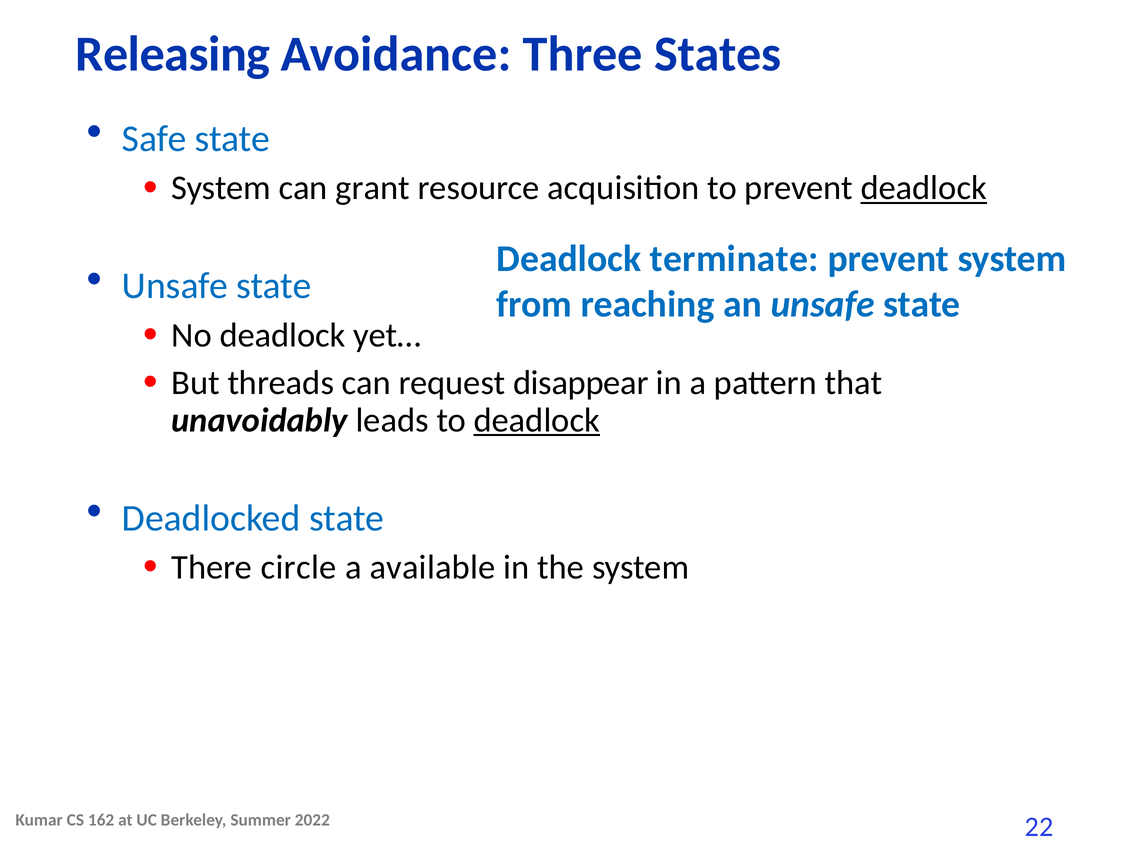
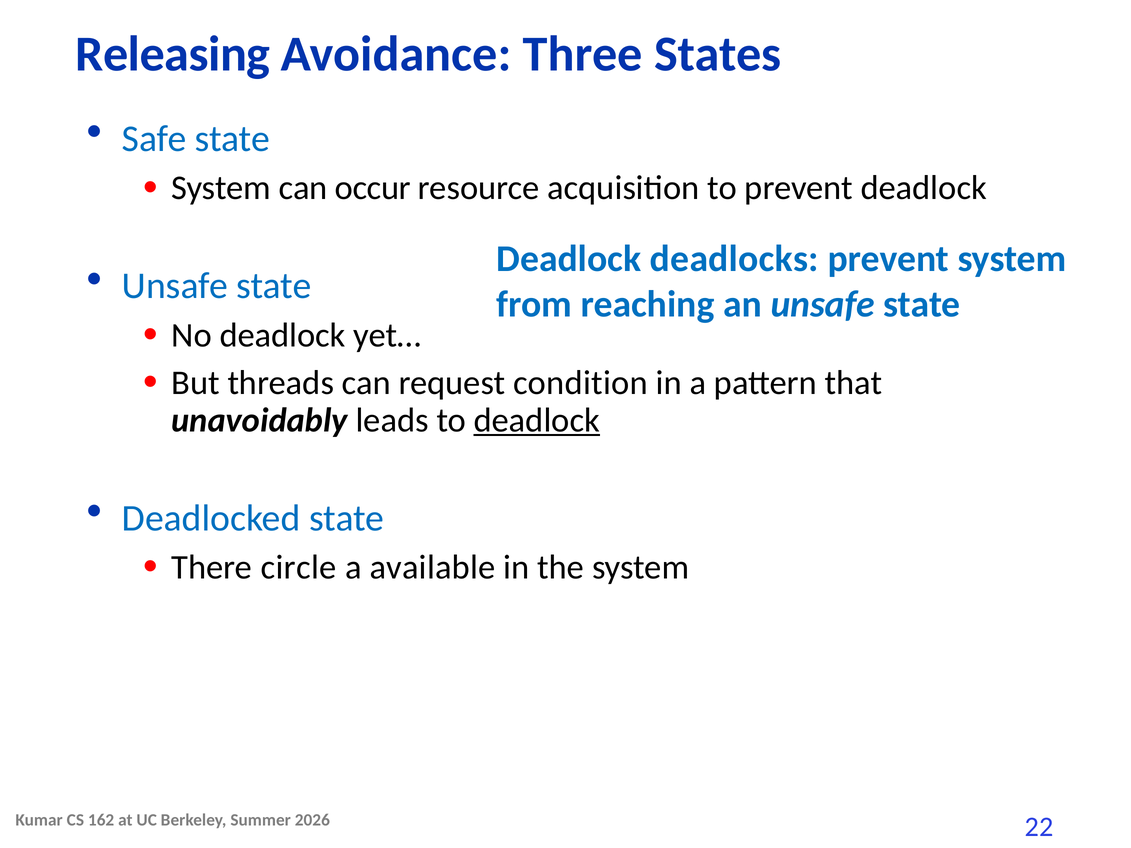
grant: grant -> occur
deadlock at (924, 188) underline: present -> none
terminate: terminate -> deadlocks
disappear: disappear -> condition
2022: 2022 -> 2026
